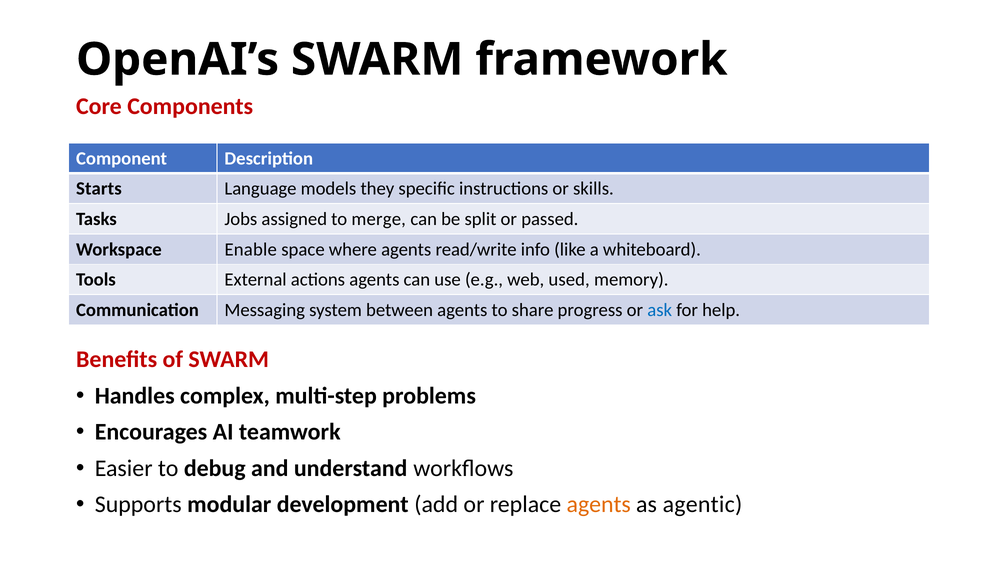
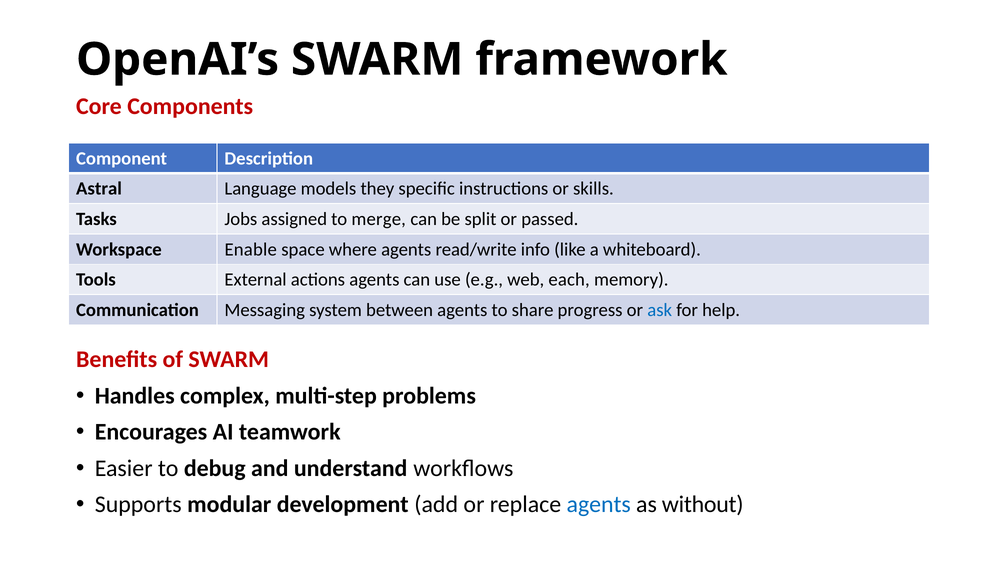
Starts: Starts -> Astral
used: used -> each
agents at (599, 505) colour: orange -> blue
agentic: agentic -> without
